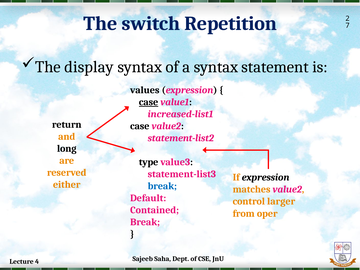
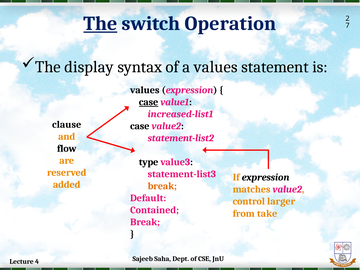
The at (100, 24) underline: none -> present
Repetition: Repetition -> Operation
a syntax: syntax -> values
return: return -> clause
long: long -> flow
either: either -> added
break at (162, 186) colour: blue -> orange
oper: oper -> take
